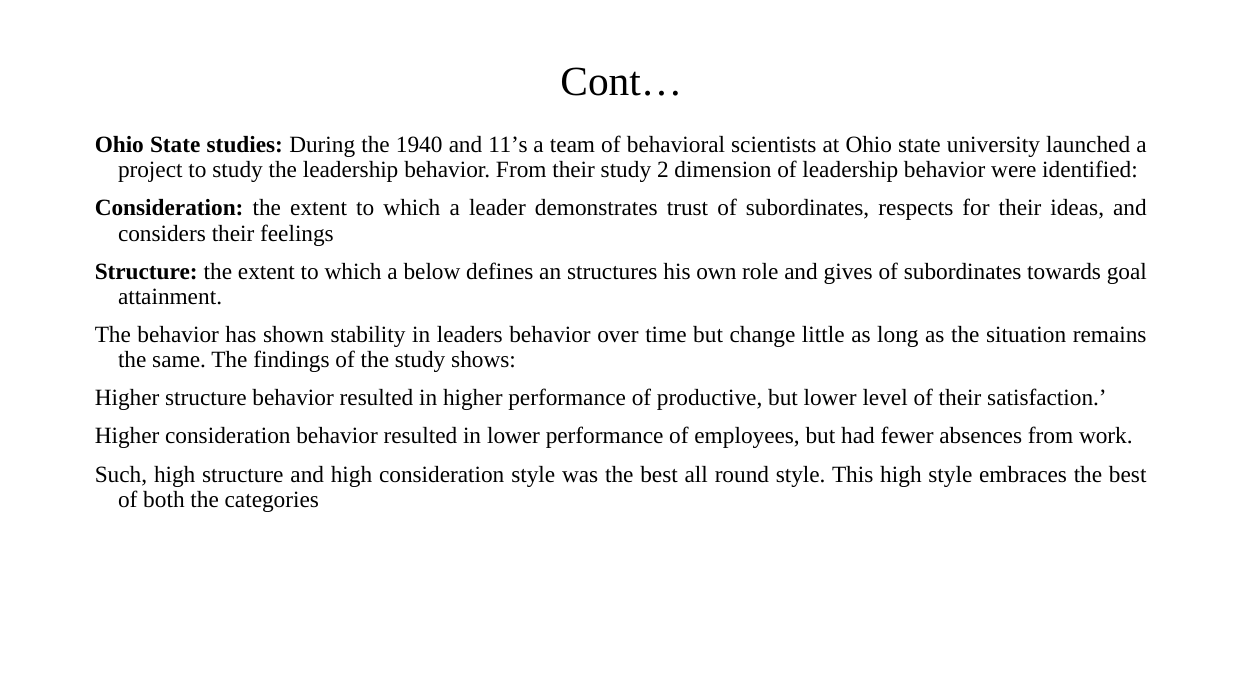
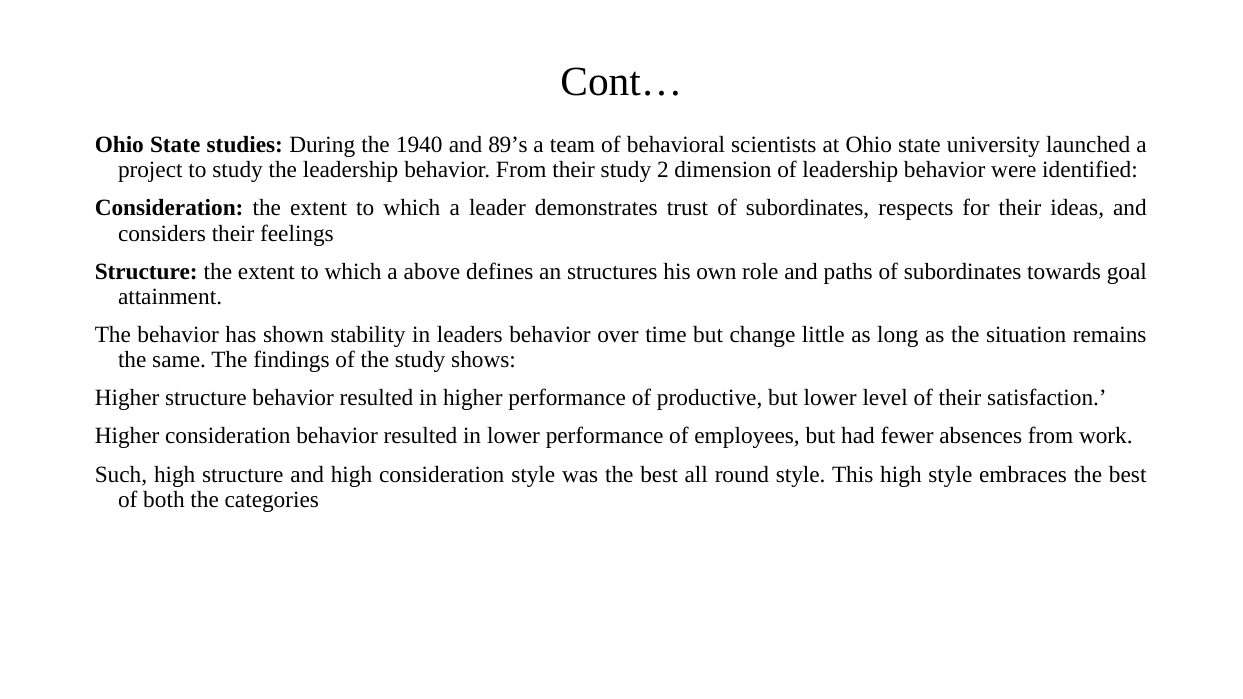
11’s: 11’s -> 89’s
below: below -> above
gives: gives -> paths
